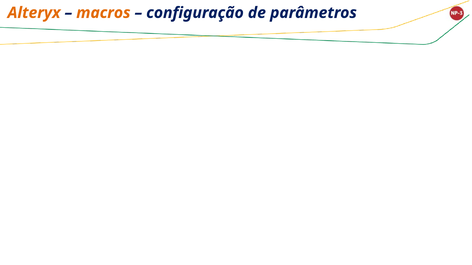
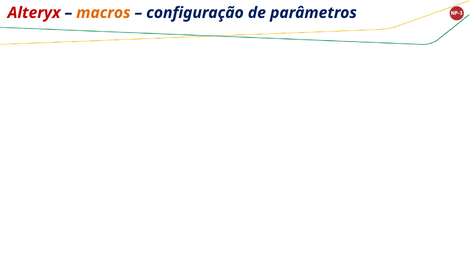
Alteryx colour: orange -> red
